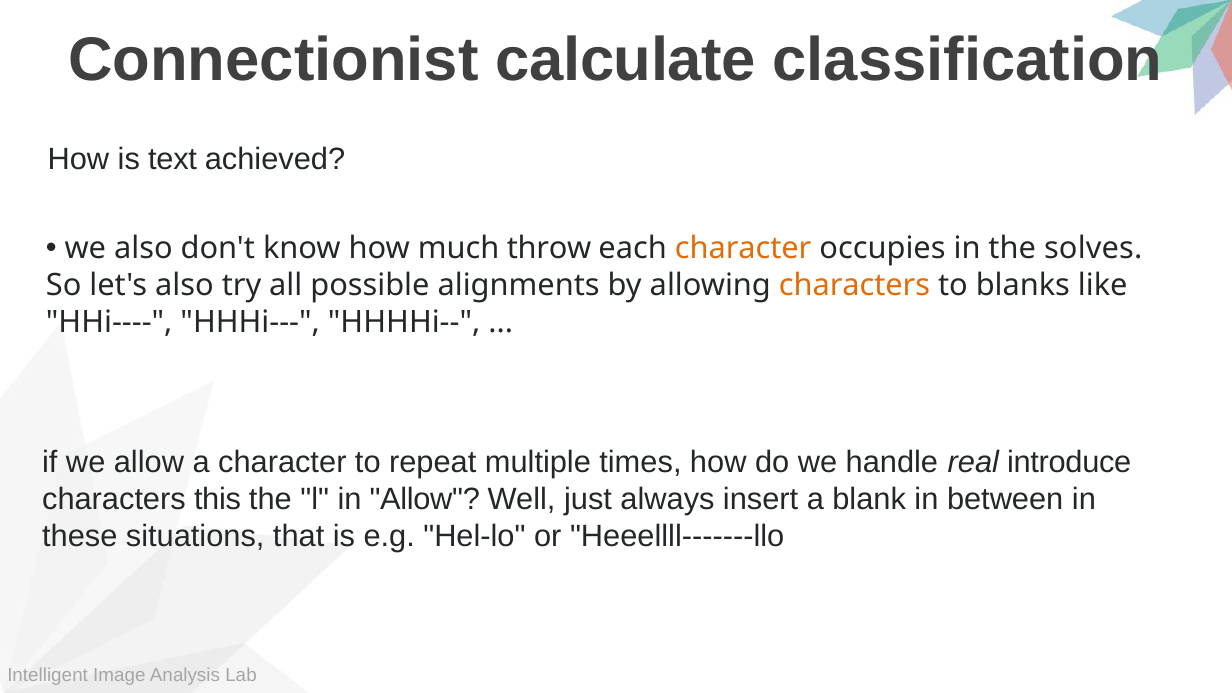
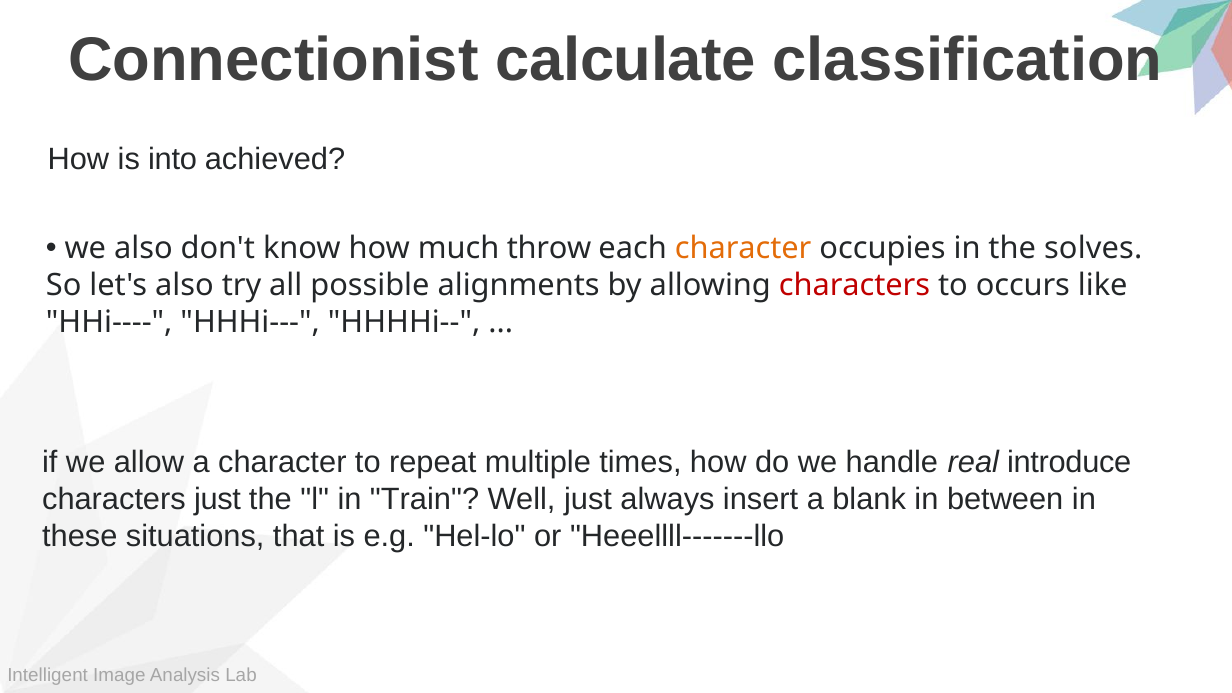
text: text -> into
characters at (855, 286) colour: orange -> red
blanks: blanks -> occurs
characters this: this -> just
in Allow: Allow -> Train
